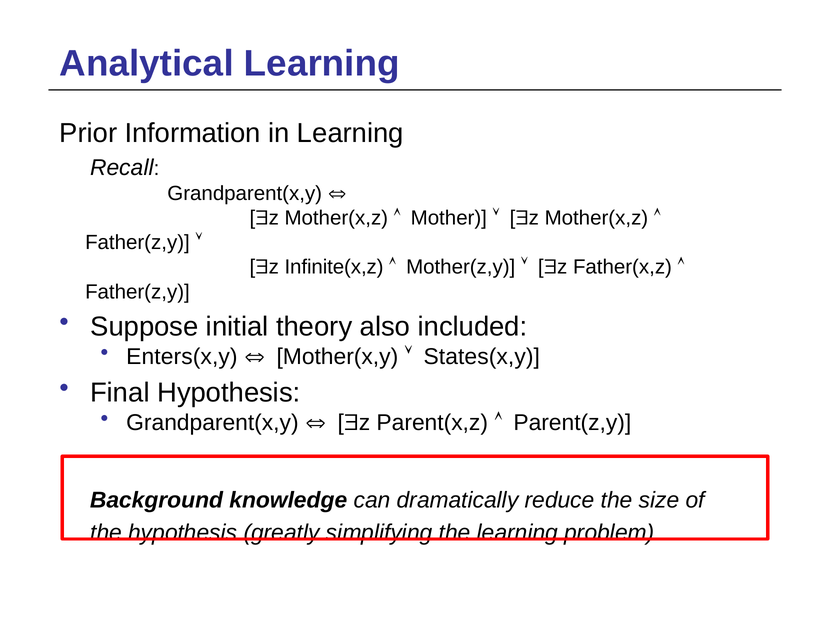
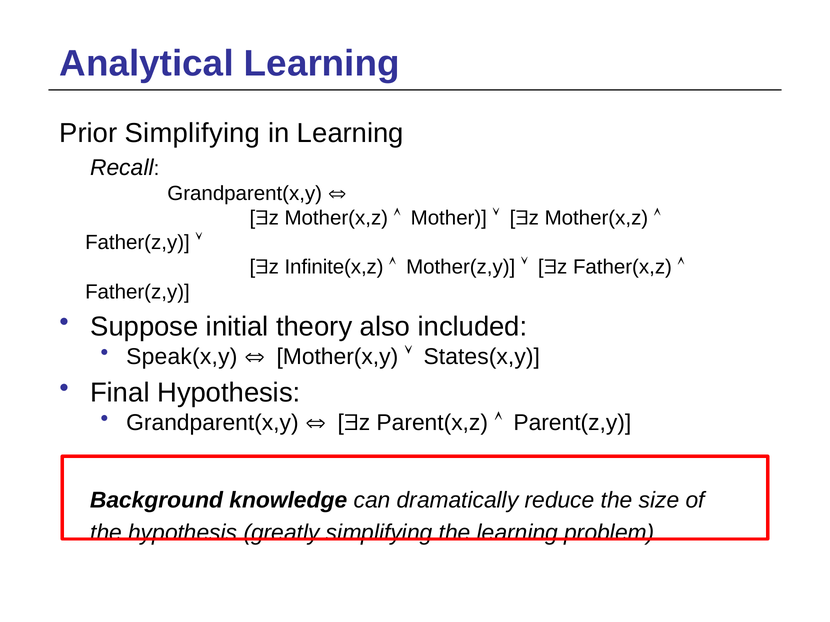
Prior Information: Information -> Simplifying
Enters(x,y: Enters(x,y -> Speak(x,y
